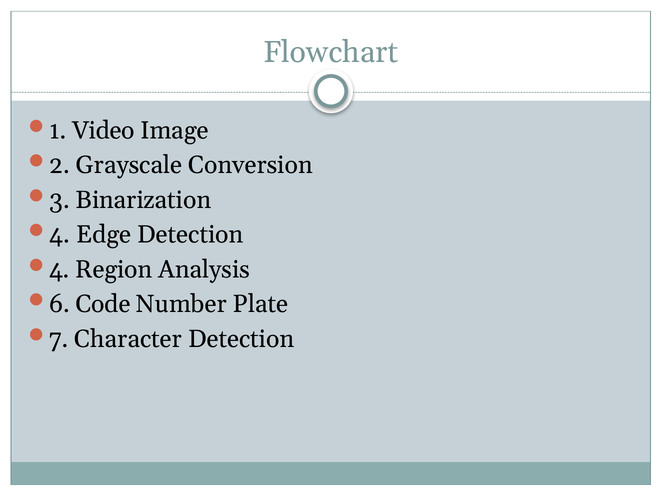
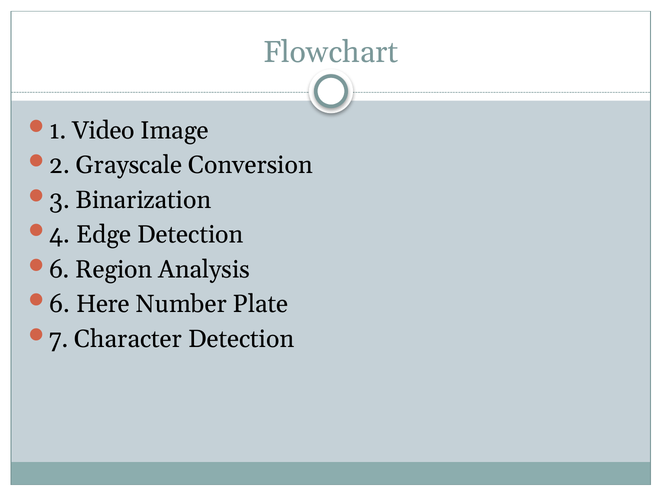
4 at (59, 270): 4 -> 6
Code: Code -> Here
